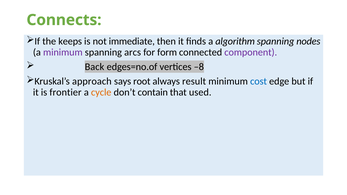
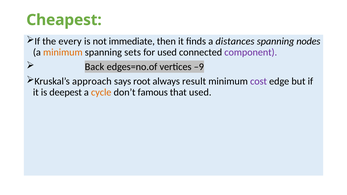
Connects: Connects -> Cheapest
keeps: keeps -> every
algorithm: algorithm -> distances
minimum at (63, 52) colour: purple -> orange
arcs: arcs -> sets
for form: form -> used
–8: –8 -> –9
cost colour: blue -> purple
frontier: frontier -> deepest
contain: contain -> famous
